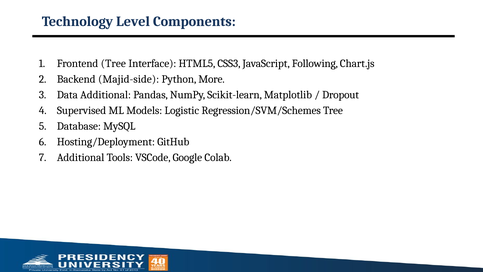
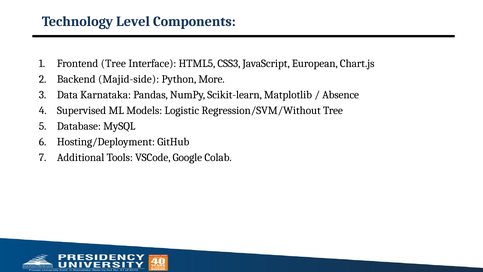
Following: Following -> European
Data Additional: Additional -> Karnataka
Dropout: Dropout -> Absence
Regression/SVM/Schemes: Regression/SVM/Schemes -> Regression/SVM/Without
